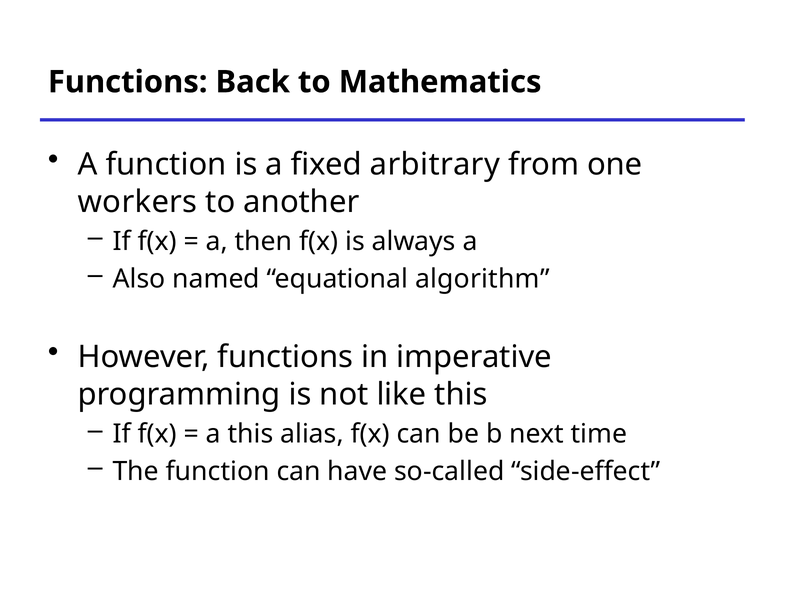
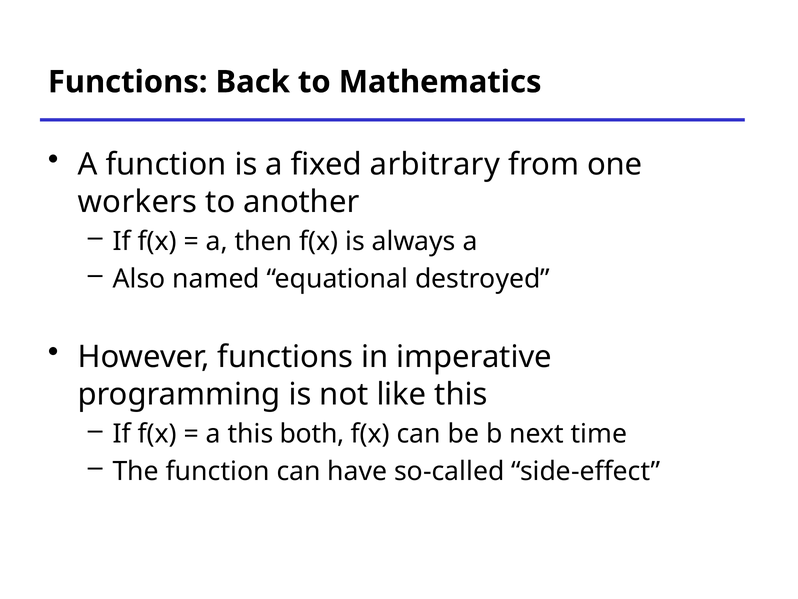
algorithm: algorithm -> destroyed
alias: alias -> both
